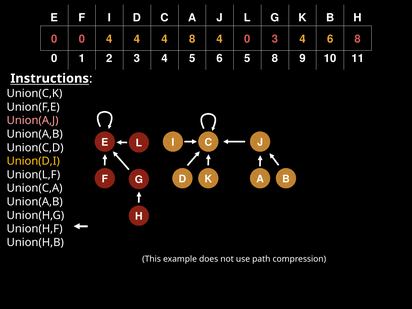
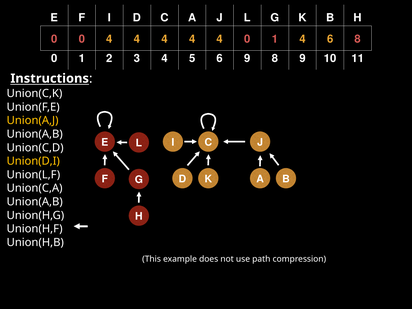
8 at (192, 39): 8 -> 4
4 0 3: 3 -> 1
6 5: 5 -> 9
Union(A,J colour: pink -> yellow
